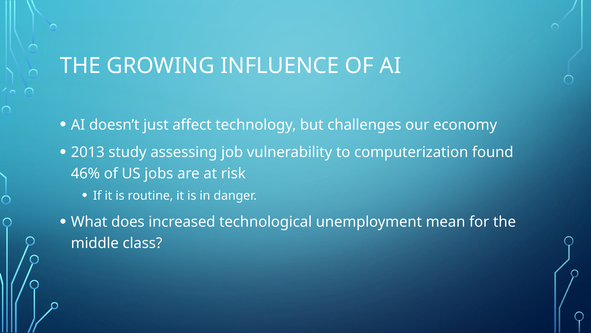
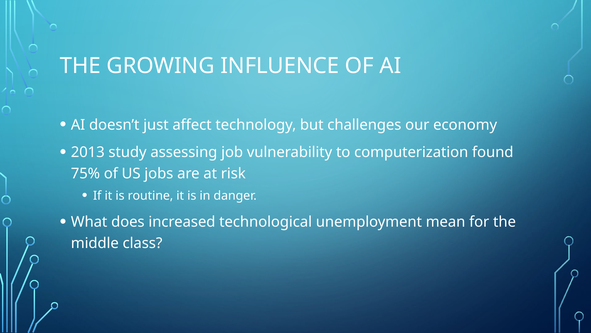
46%: 46% -> 75%
